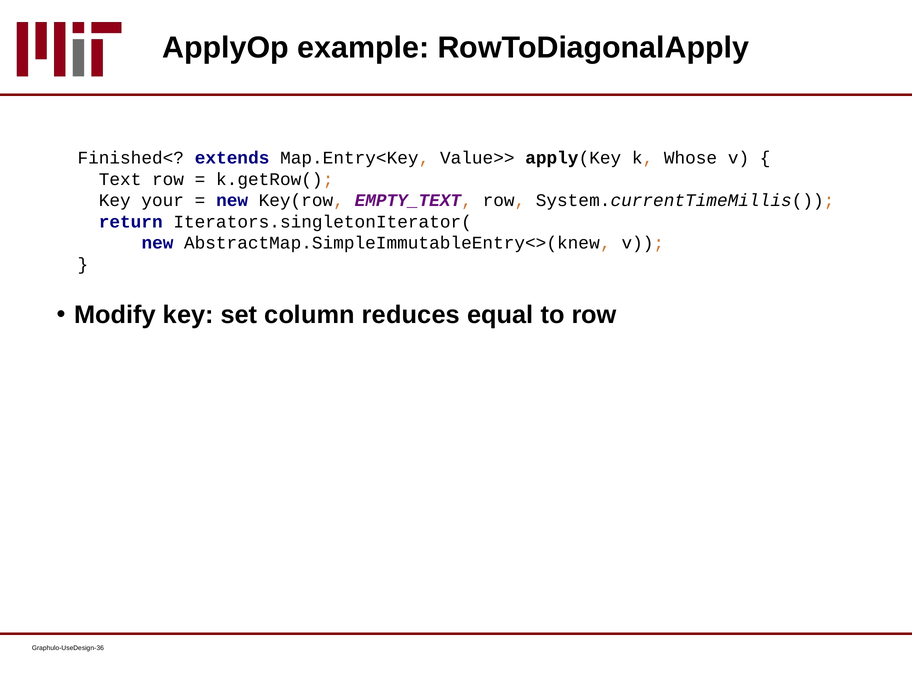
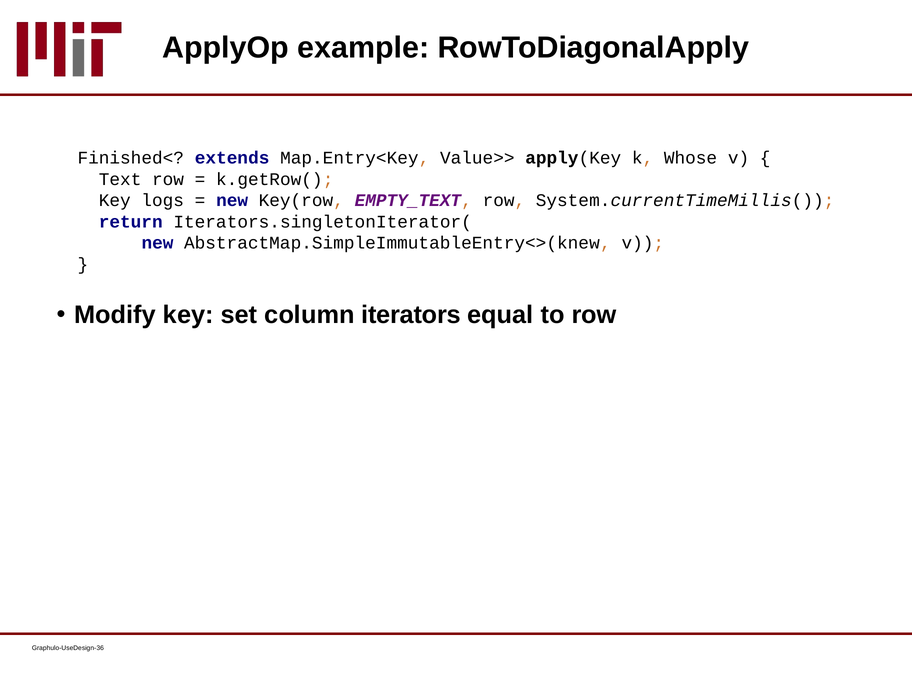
your: your -> logs
reduces: reduces -> iterators
